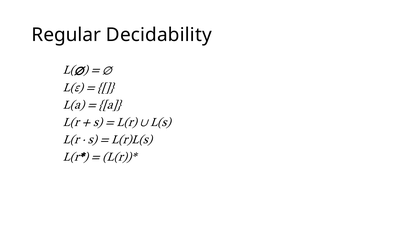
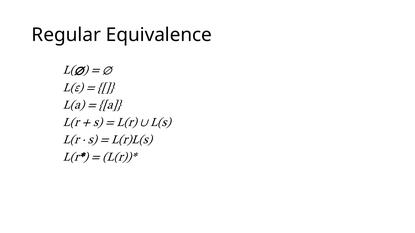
Decidability: Decidability -> Equivalence
